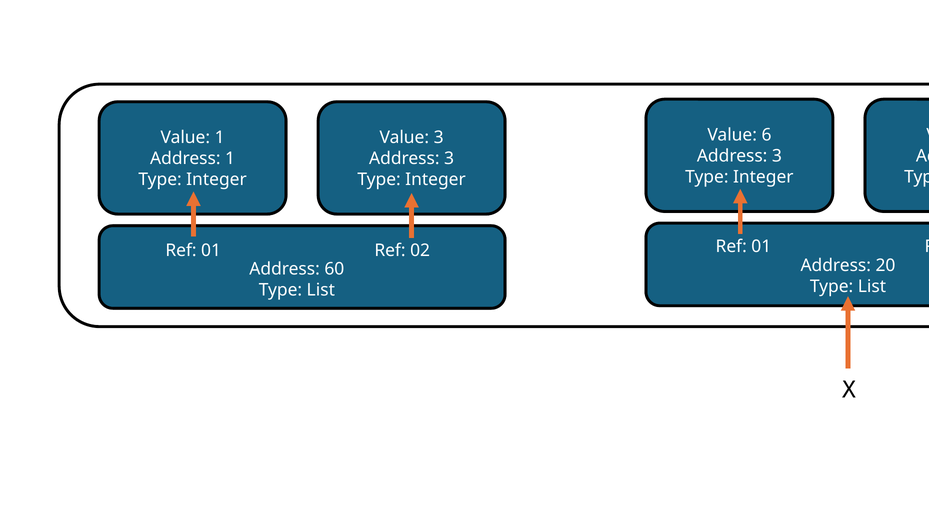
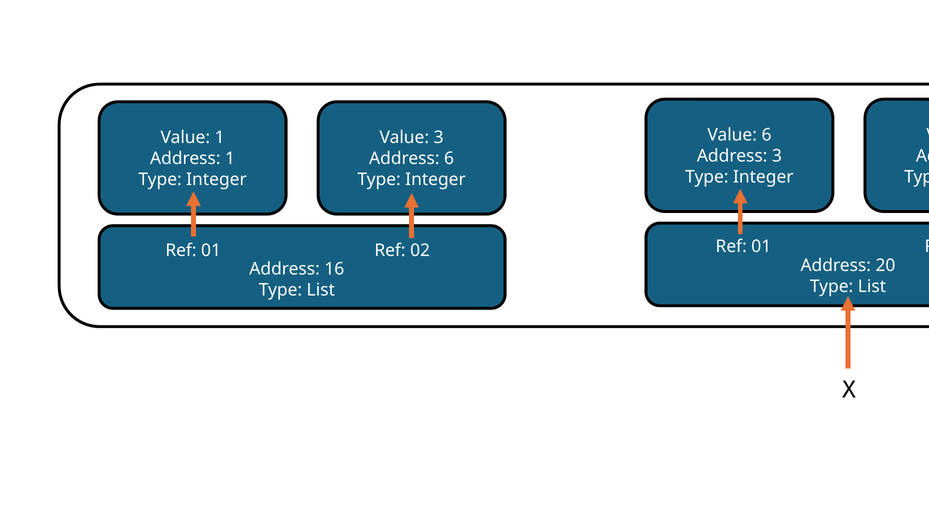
3 at (449, 158): 3 -> 6
60: 60 -> 16
